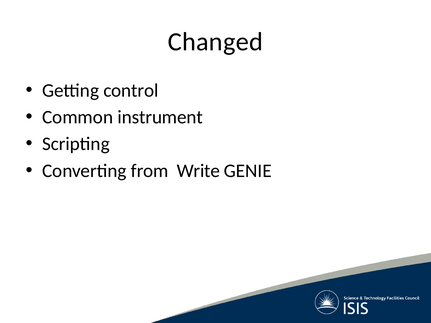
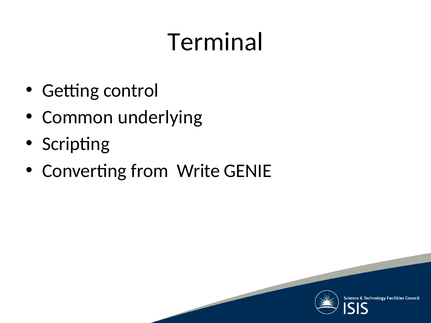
Changed: Changed -> Terminal
instrument: instrument -> underlying
